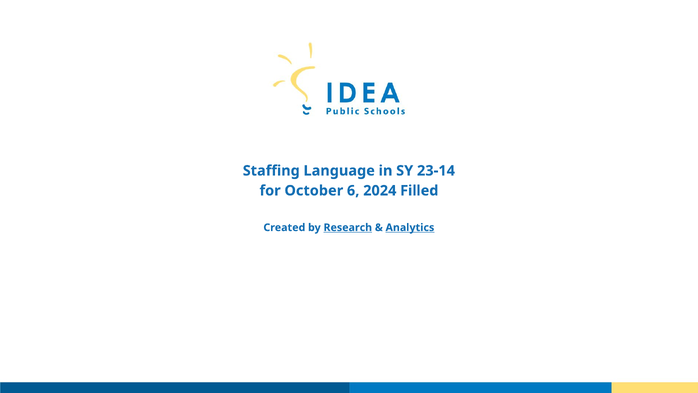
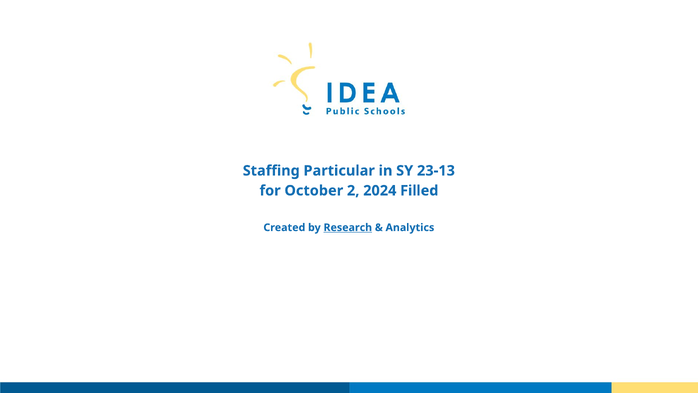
Language: Language -> Particular
23-14: 23-14 -> 23-13
6: 6 -> 2
Analytics underline: present -> none
